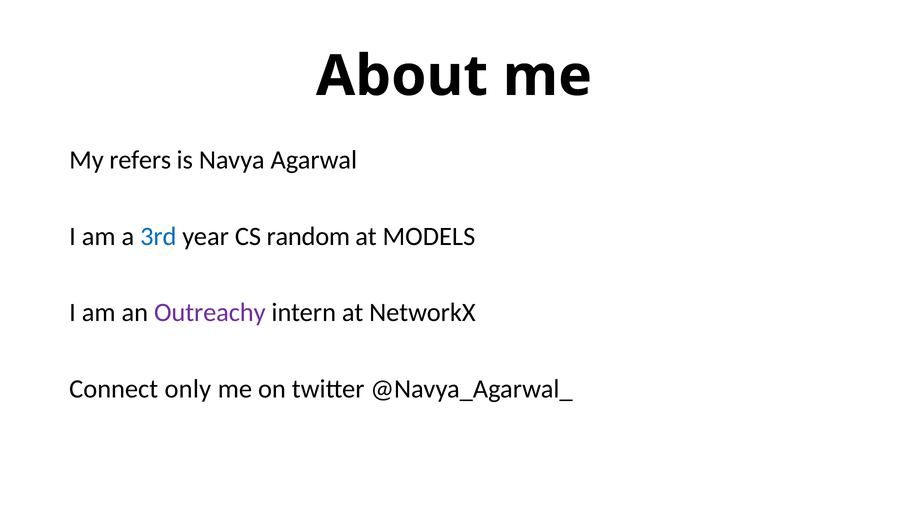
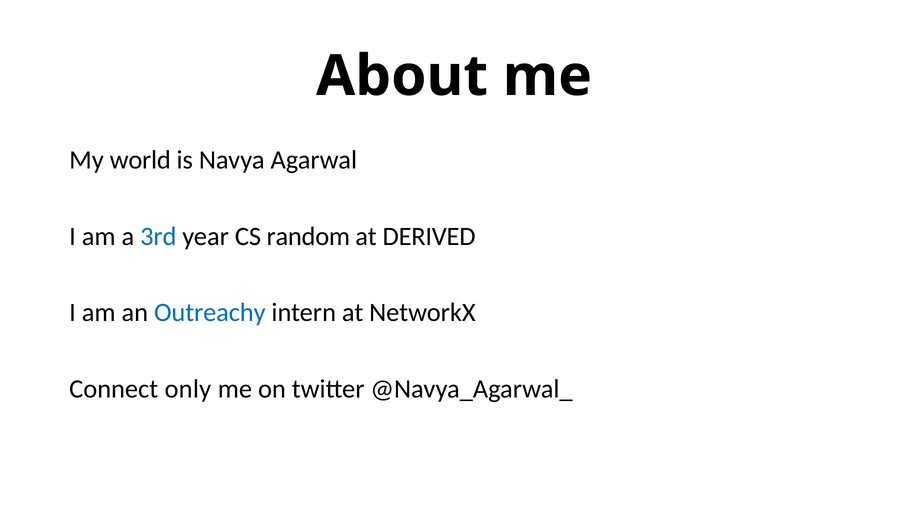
refers: refers -> world
MODELS: MODELS -> DERIVED
Outreachy colour: purple -> blue
